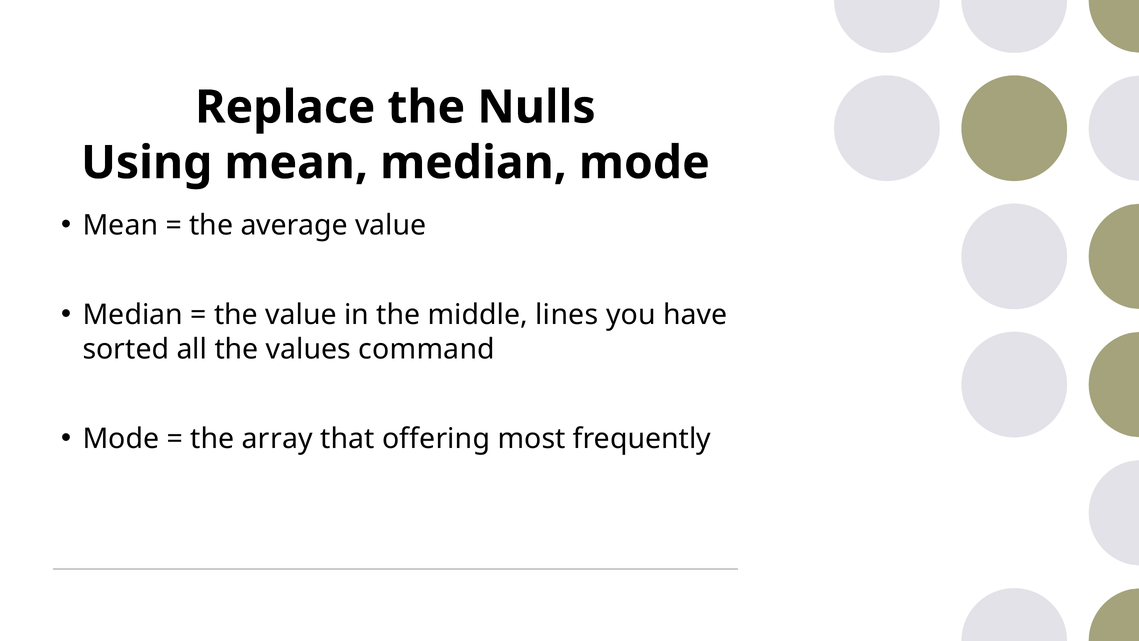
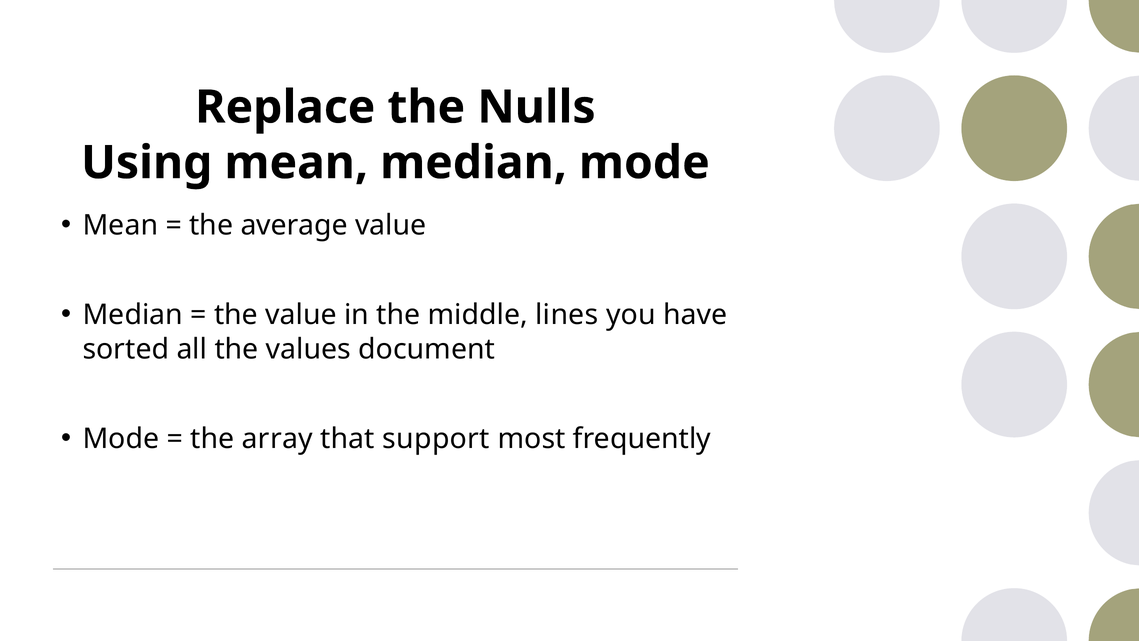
command: command -> document
offering: offering -> support
